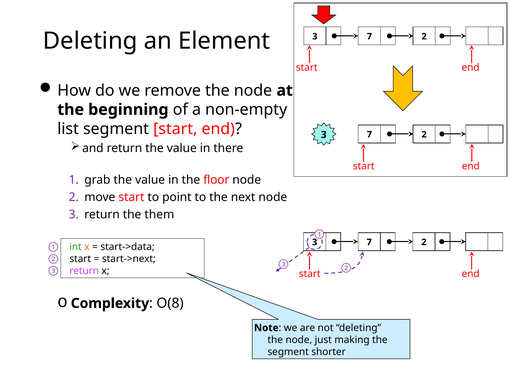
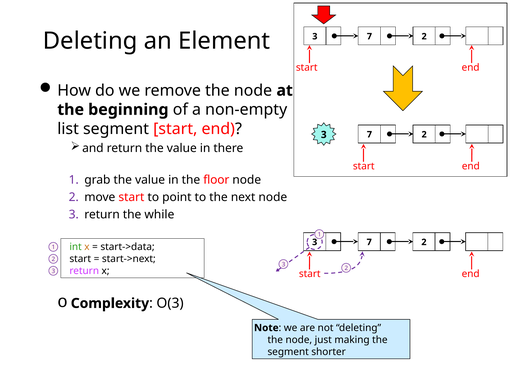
them: them -> while
O(8: O(8 -> O(3
